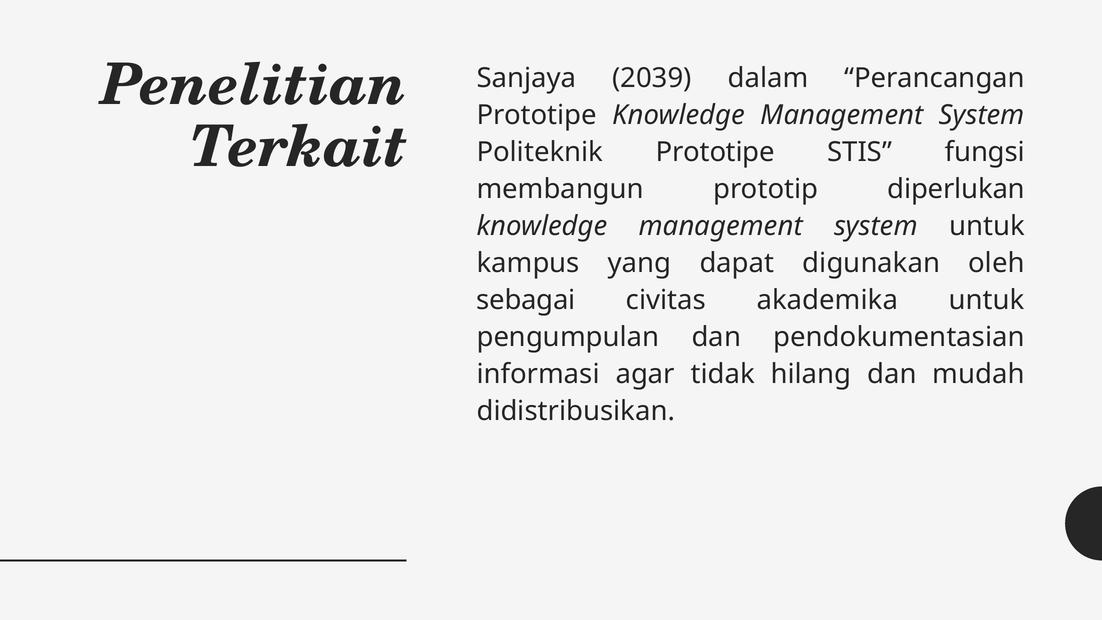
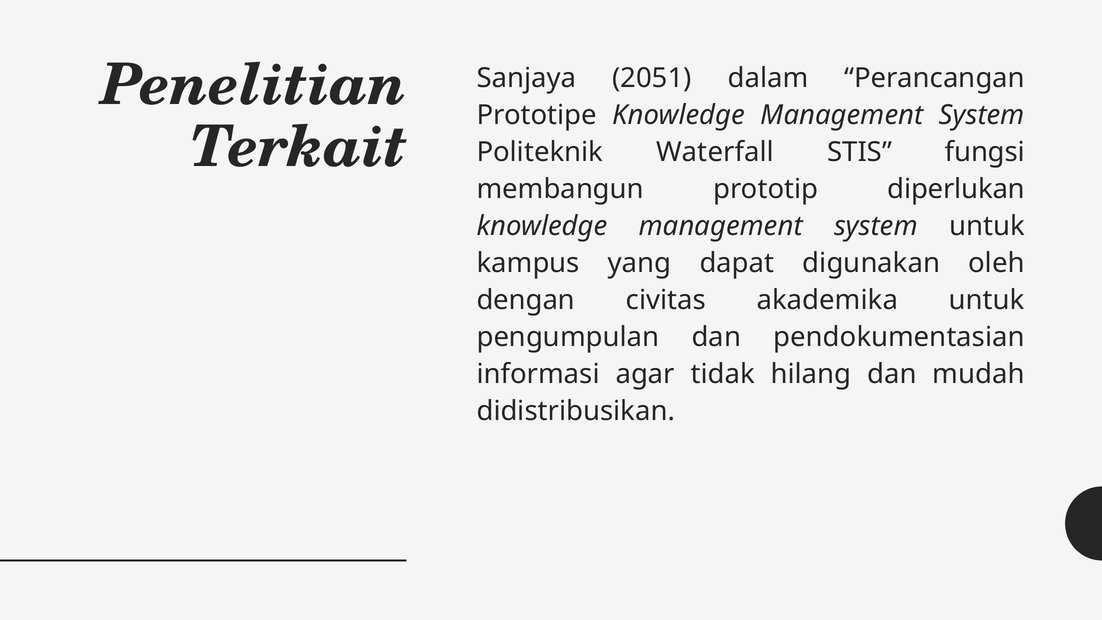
2039: 2039 -> 2051
Politeknik Prototipe: Prototipe -> Waterfall
sebagai: sebagai -> dengan
